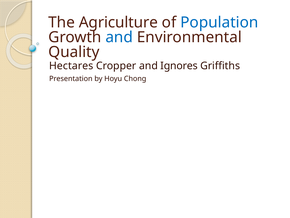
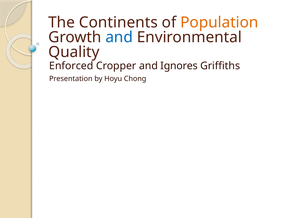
Agriculture: Agriculture -> Continents
Population colour: blue -> orange
Hectares: Hectares -> Enforced
